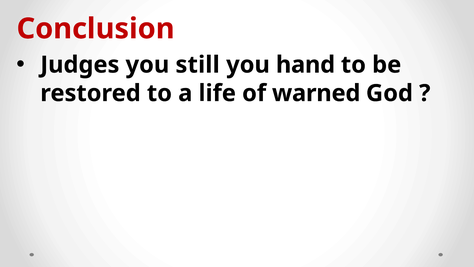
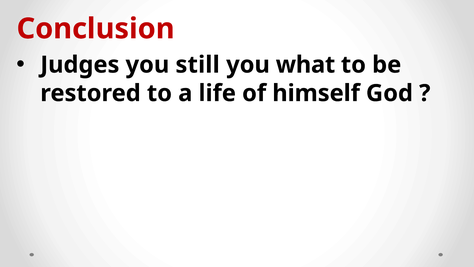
hand: hand -> what
warned: warned -> himself
